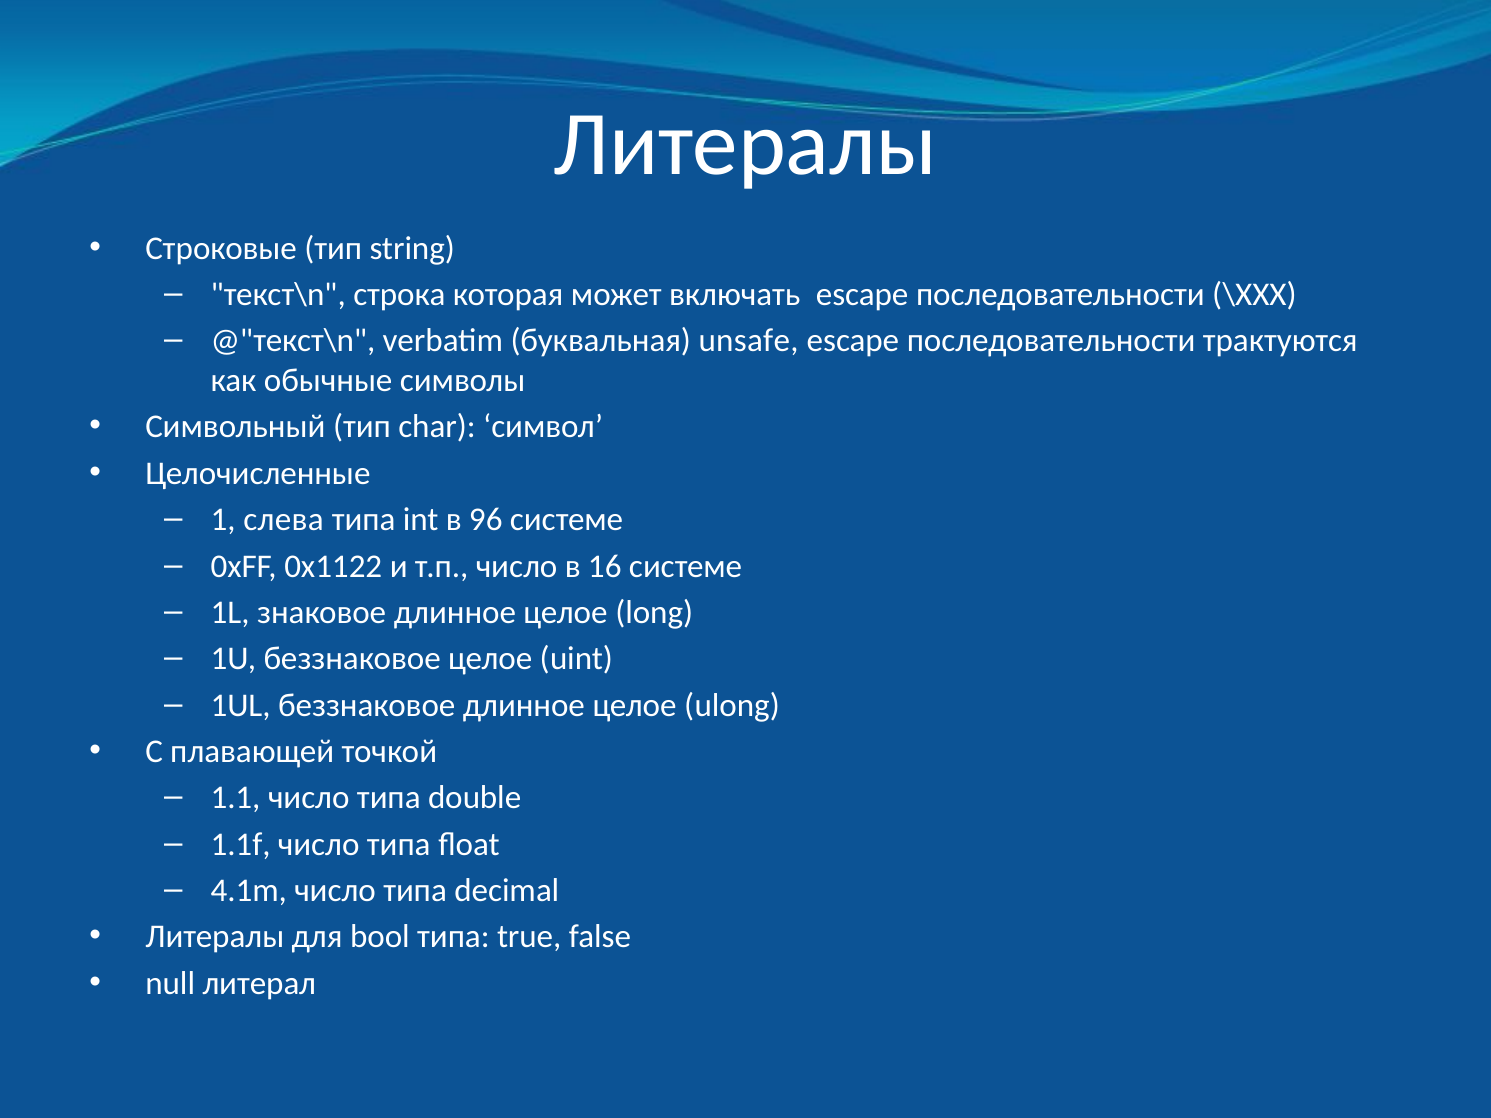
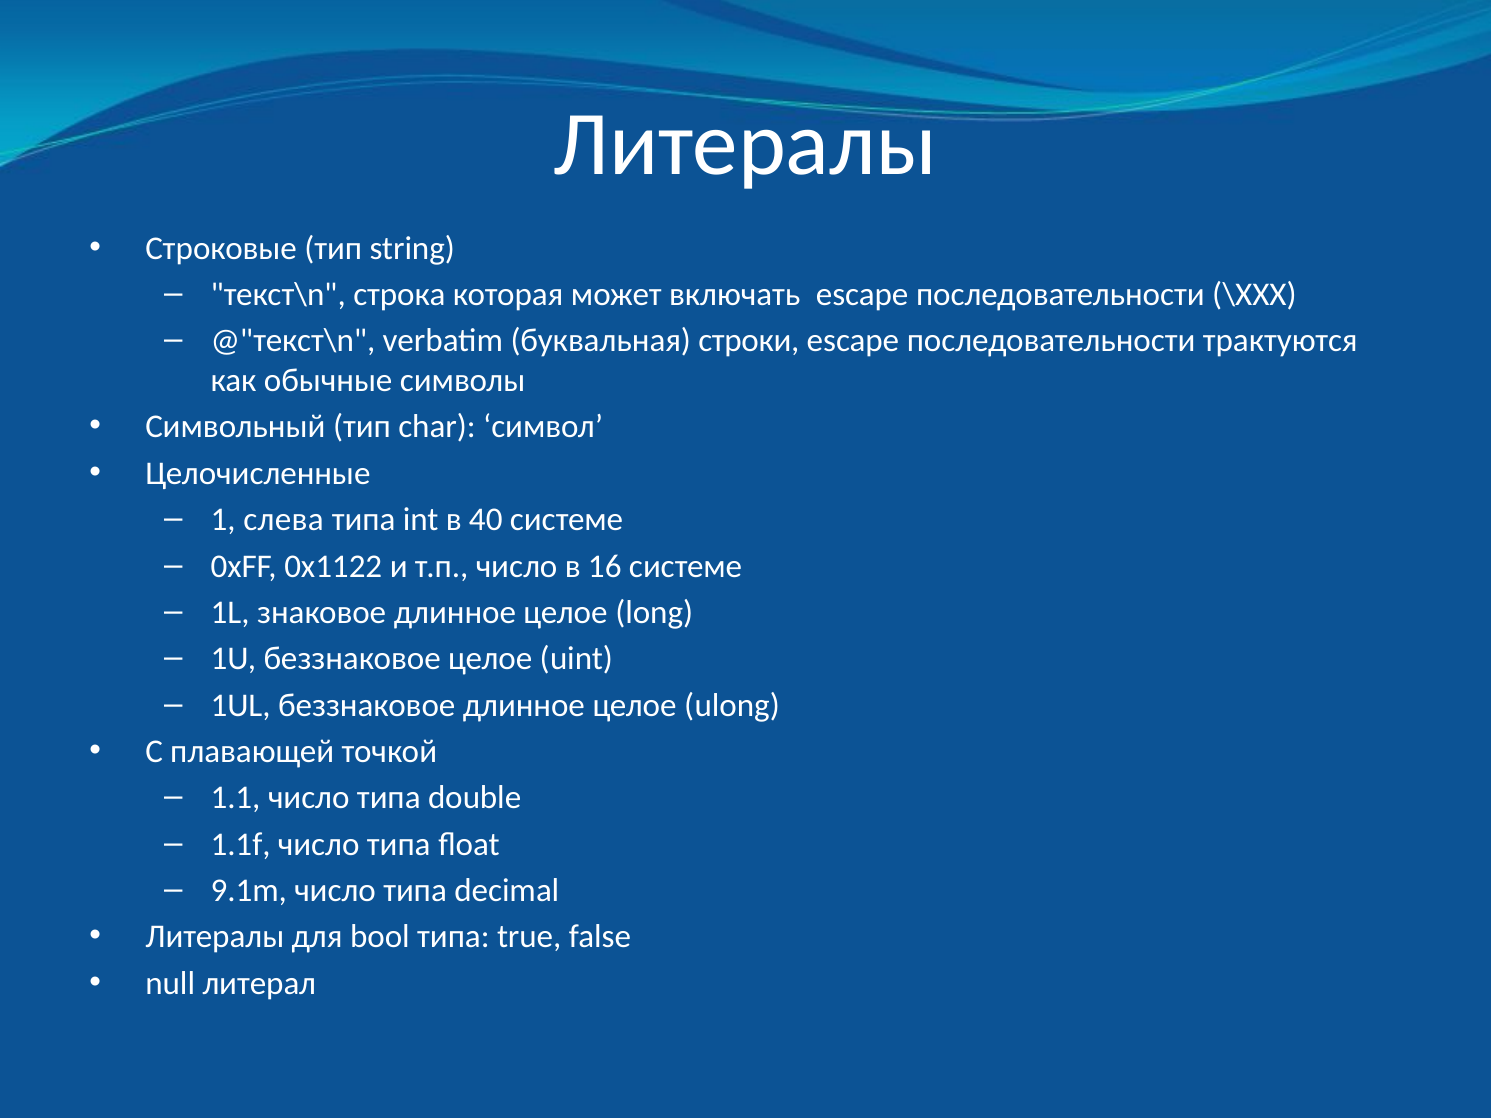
unsafe: unsafe -> строки
96: 96 -> 40
4.1m: 4.1m -> 9.1m
